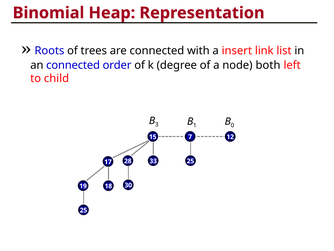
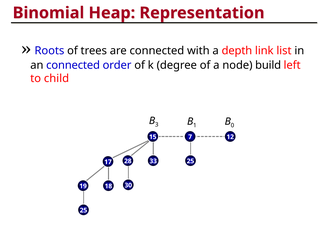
insert: insert -> depth
both: both -> build
